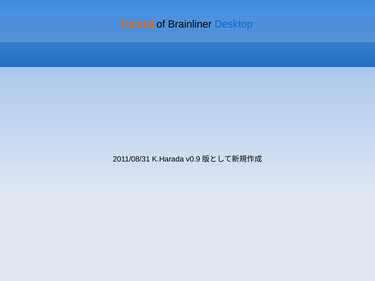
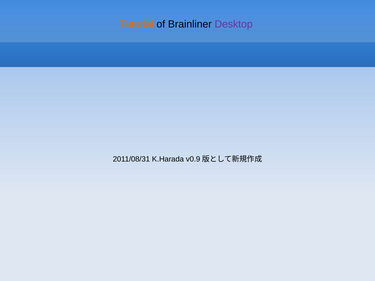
Desktop colour: blue -> purple
